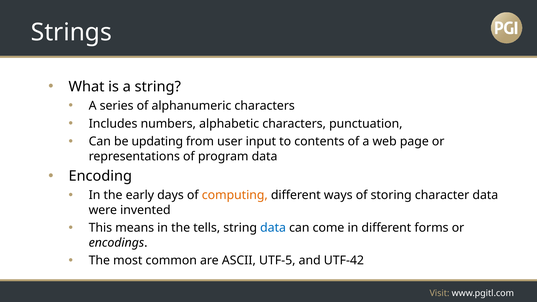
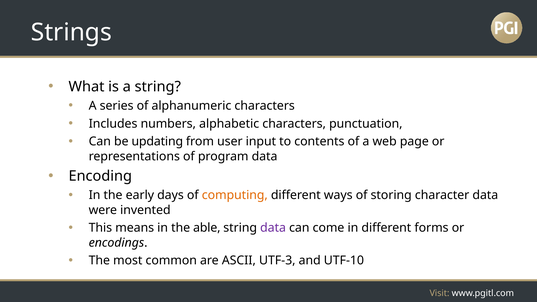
tells: tells -> able
data at (273, 228) colour: blue -> purple
UTF-5: UTF-5 -> UTF-3
UTF-42: UTF-42 -> UTF-10
